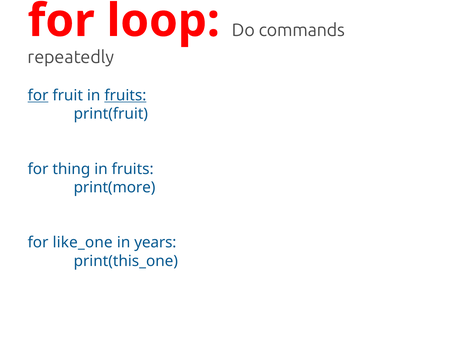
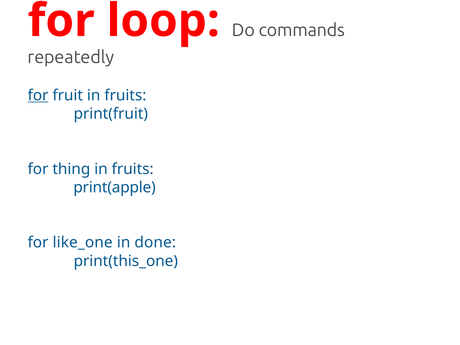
fruits at (125, 95) underline: present -> none
print(more: print(more -> print(apple
years: years -> done
